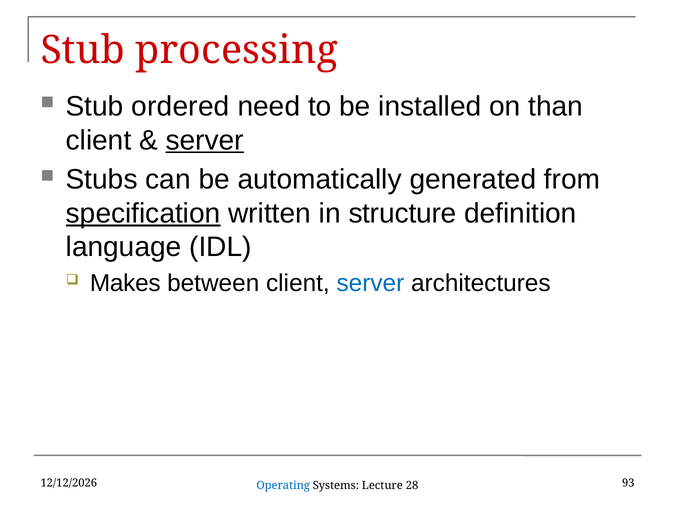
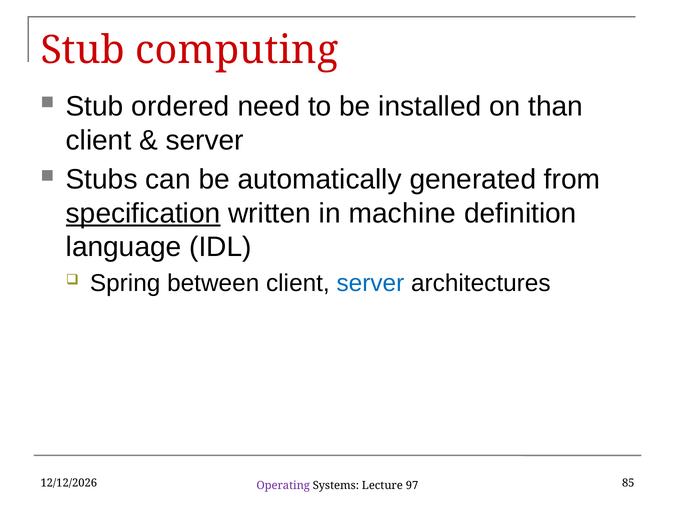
processing: processing -> computing
server at (205, 140) underline: present -> none
structure: structure -> machine
Makes: Makes -> Spring
93: 93 -> 85
Operating colour: blue -> purple
28: 28 -> 97
